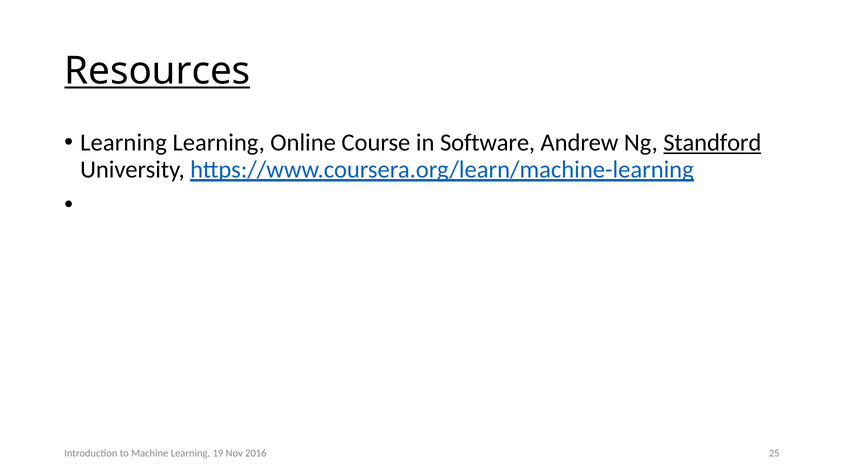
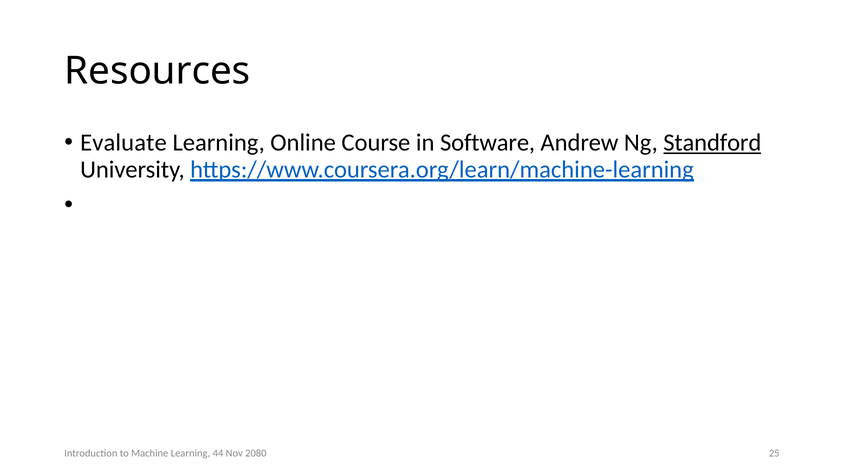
Resources underline: present -> none
Learning at (124, 143): Learning -> Evaluate
19: 19 -> 44
2016: 2016 -> 2080
